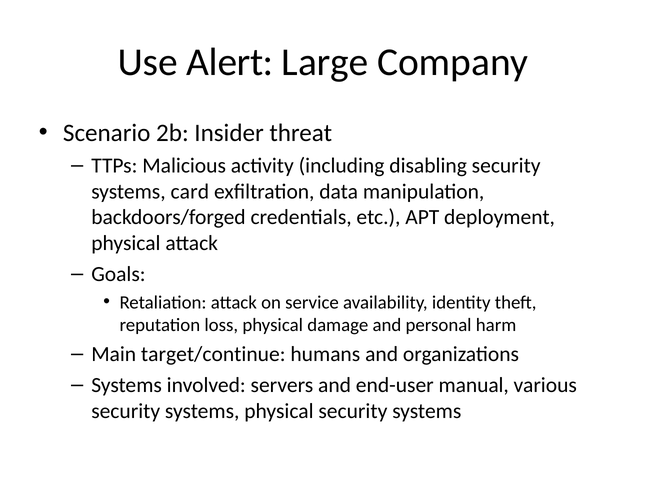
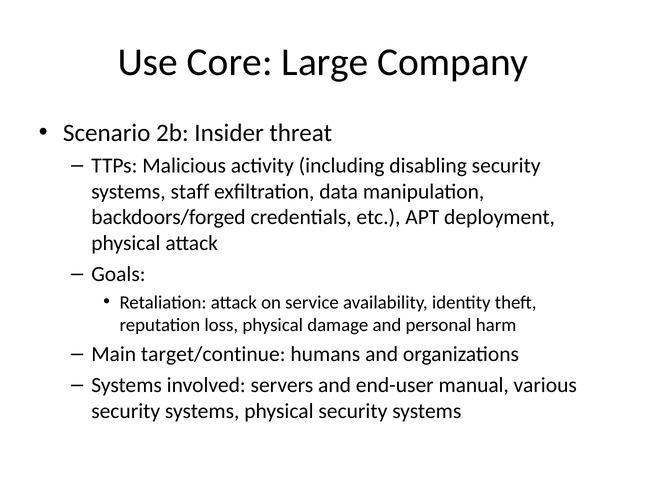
Alert: Alert -> Core
card: card -> staff
